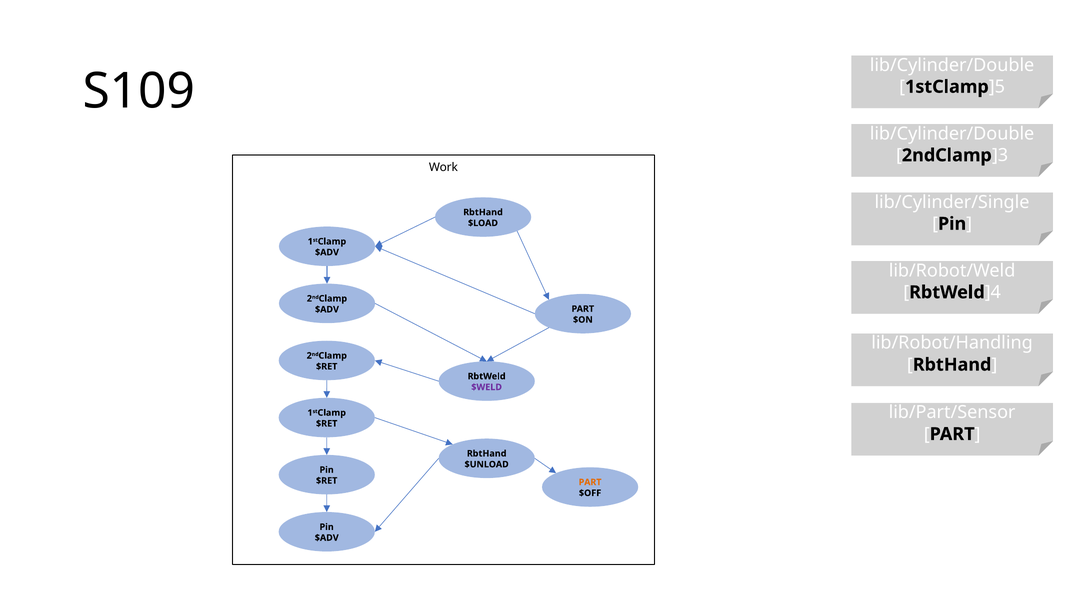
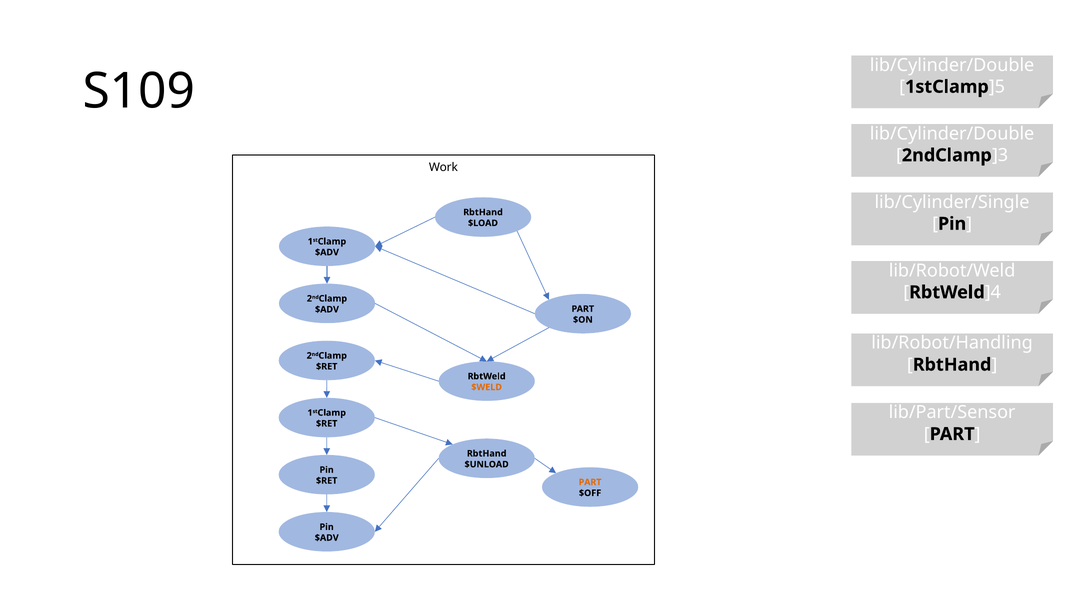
$WELD colour: purple -> orange
